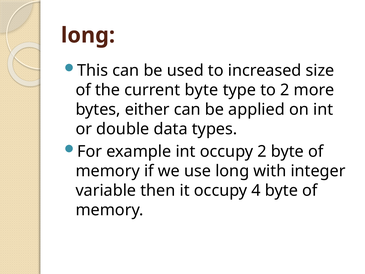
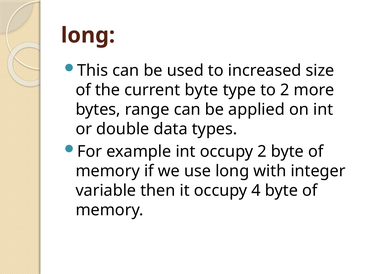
either: either -> range
